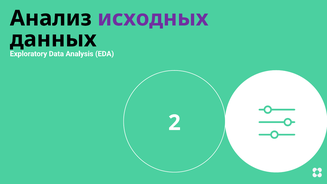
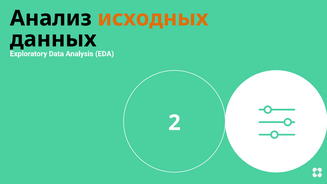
исходных colour: purple -> orange
